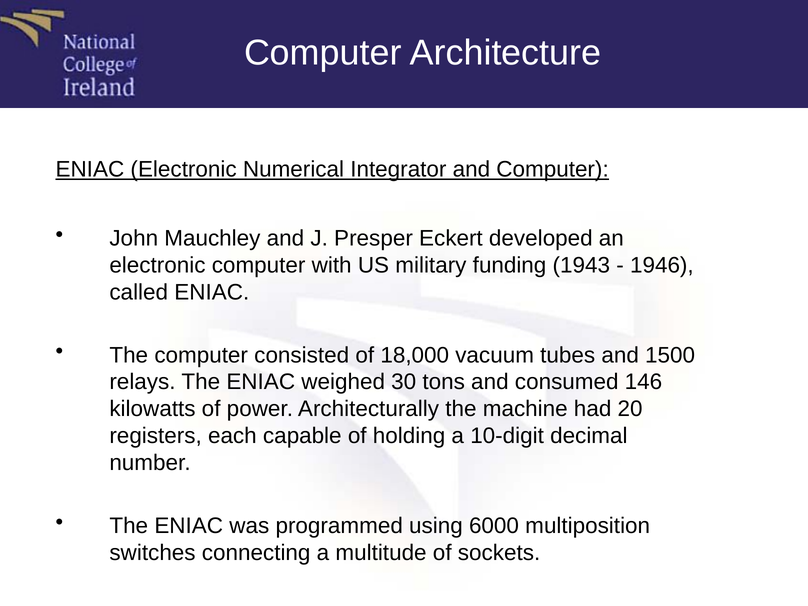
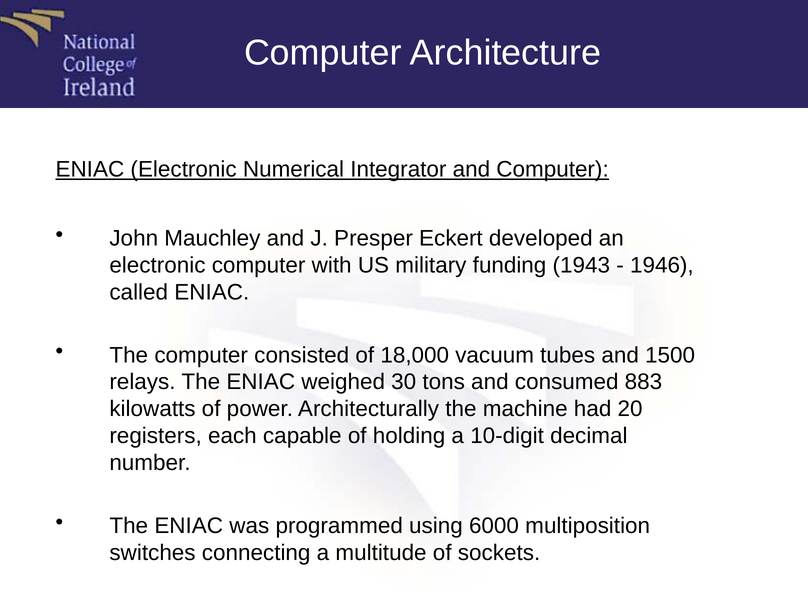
146: 146 -> 883
